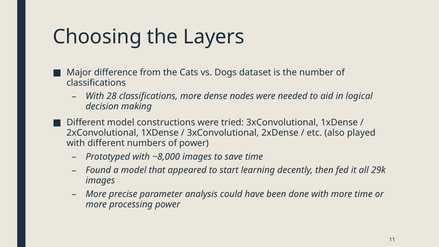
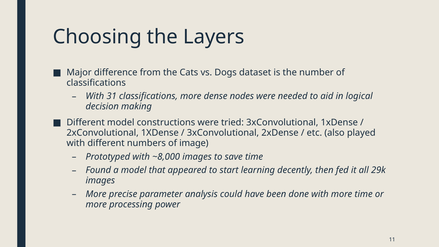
28: 28 -> 31
of power: power -> image
